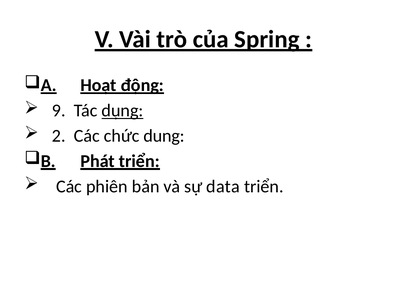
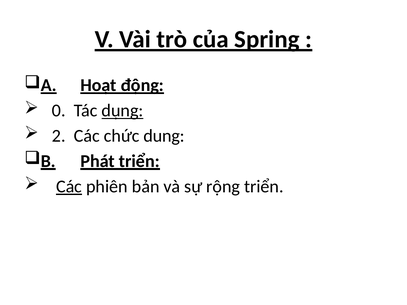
9: 9 -> 0
Các at (69, 187) underline: none -> present
data: data -> rộng
